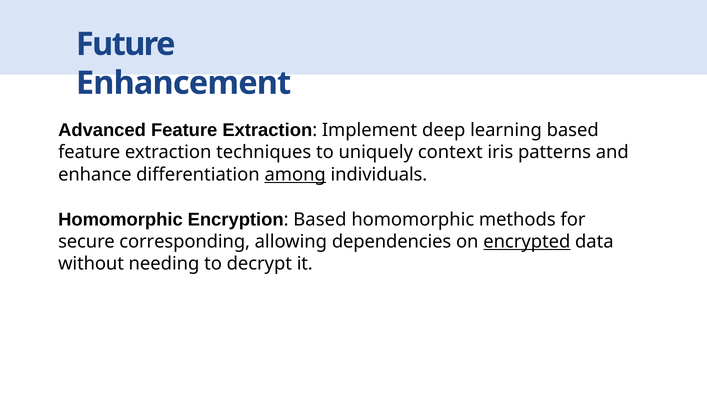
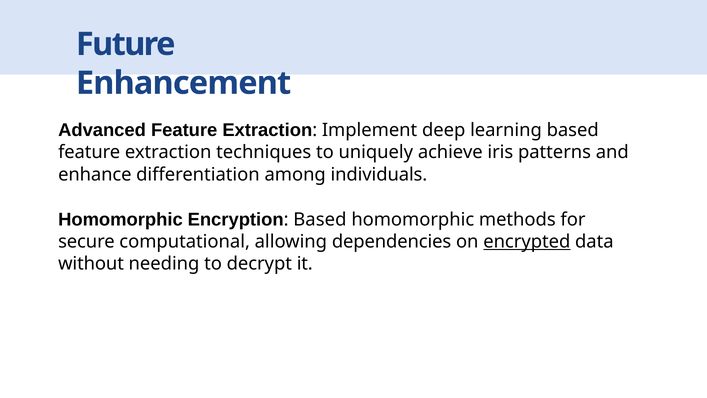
context: context -> achieve
among underline: present -> none
corresponding: corresponding -> computational
